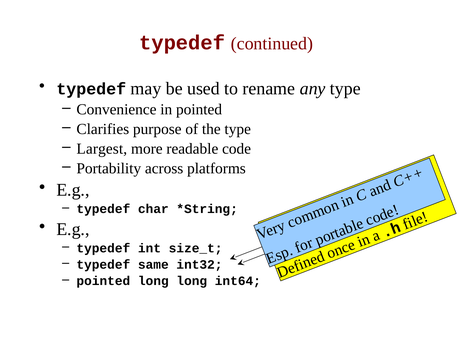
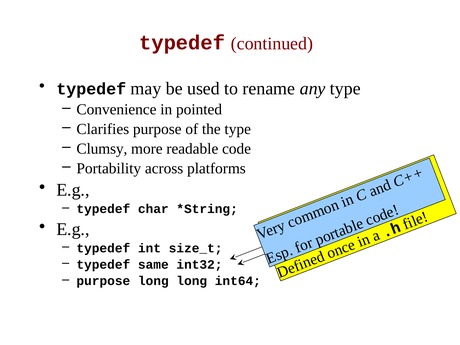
Largest: Largest -> Clumsy
pointed at (103, 281): pointed -> purpose
